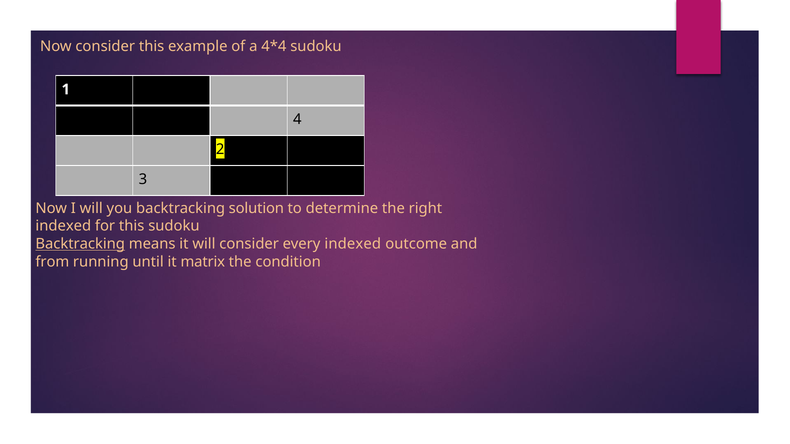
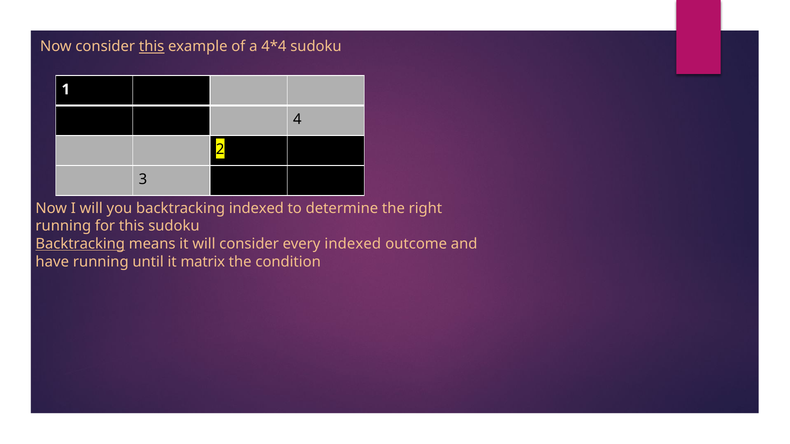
this at (152, 47) underline: none -> present
backtracking solution: solution -> indexed
indexed at (63, 226): indexed -> running
from: from -> have
